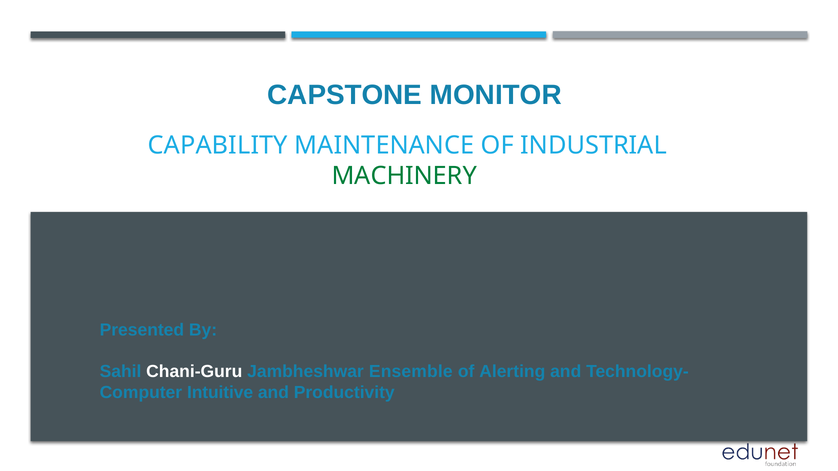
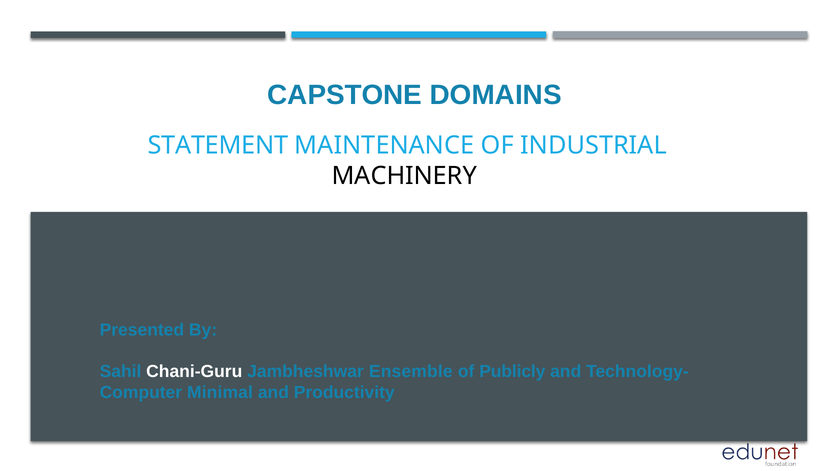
MONITOR: MONITOR -> DOMAINS
CAPABILITY: CAPABILITY -> STATEMENT
MACHINERY colour: green -> black
Alerting: Alerting -> Publicly
Intuitive: Intuitive -> Minimal
